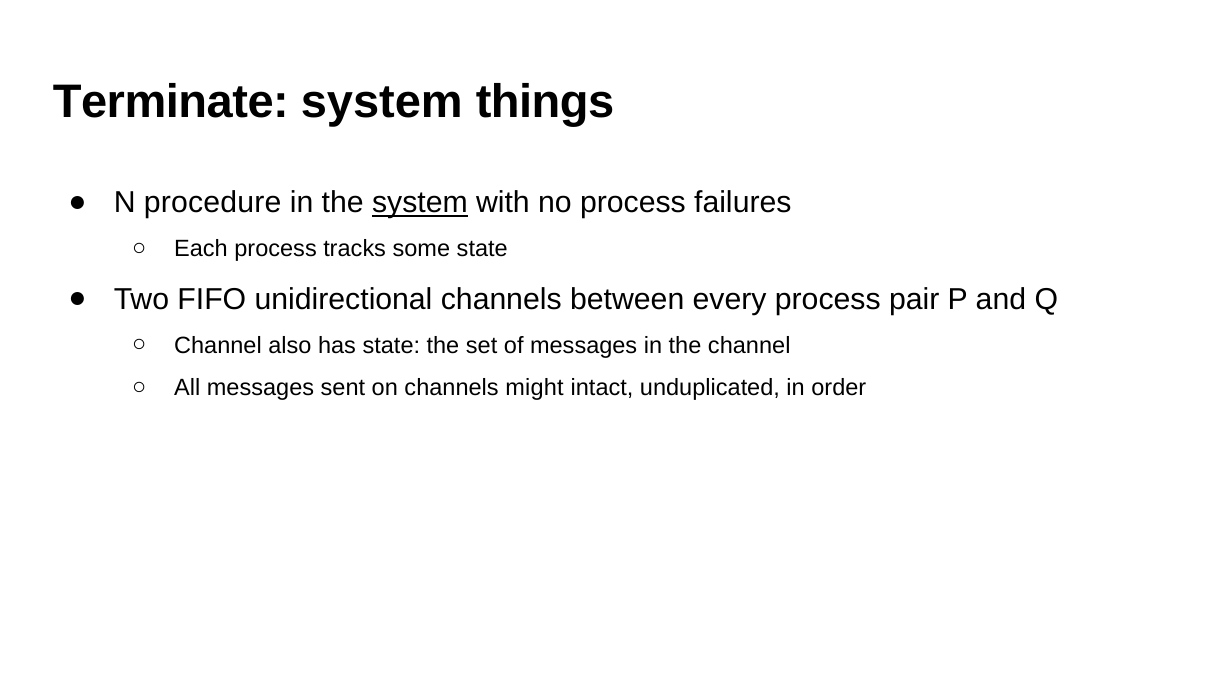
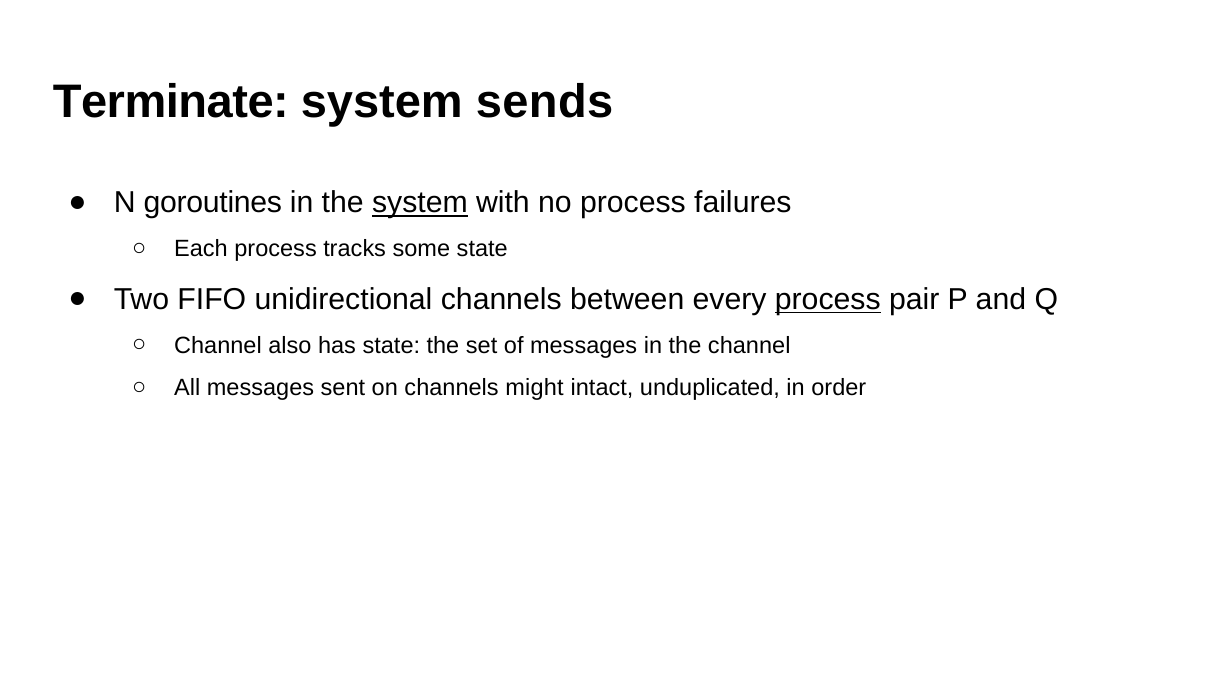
things: things -> sends
procedure: procedure -> goroutines
process at (828, 300) underline: none -> present
